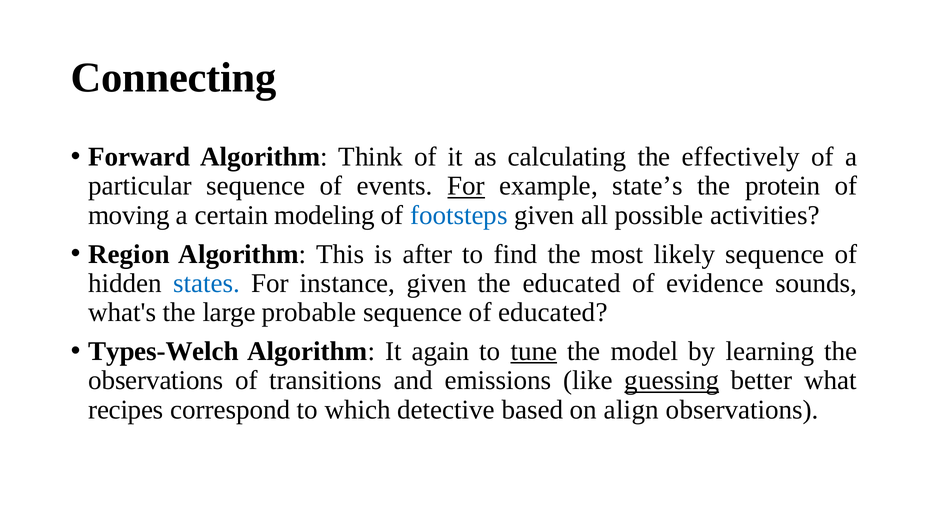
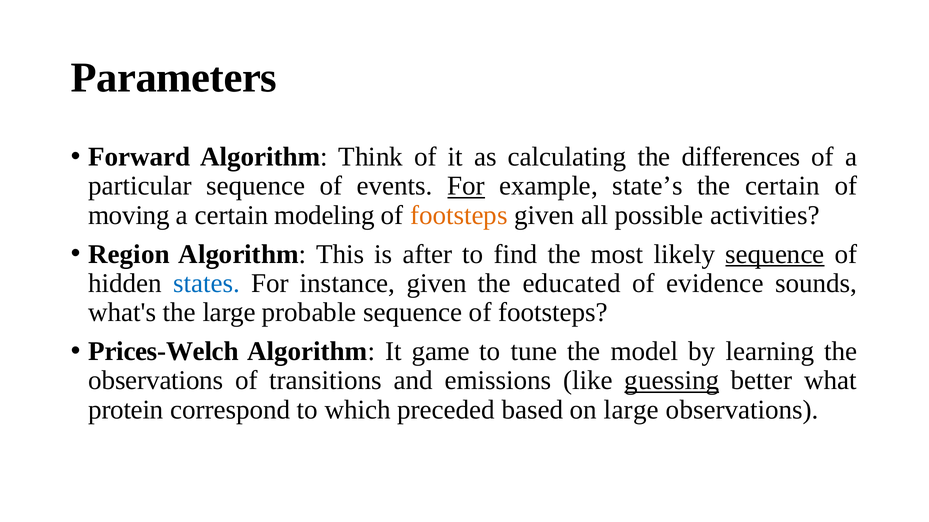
Connecting: Connecting -> Parameters
effectively: effectively -> differences
the protein: protein -> certain
footsteps at (459, 215) colour: blue -> orange
sequence at (775, 254) underline: none -> present
sequence of educated: educated -> footsteps
Types-Welch: Types-Welch -> Prices-Welch
again: again -> game
tune underline: present -> none
recipes: recipes -> protein
detective: detective -> preceded
on align: align -> large
